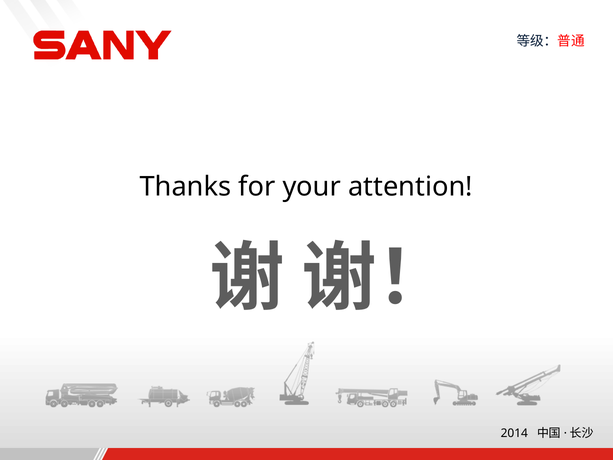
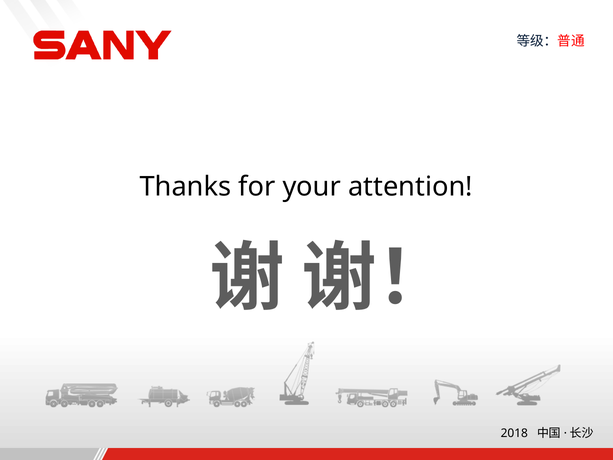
2014: 2014 -> 2018
